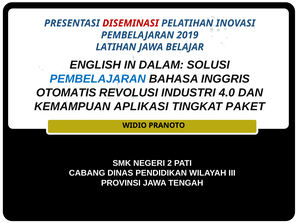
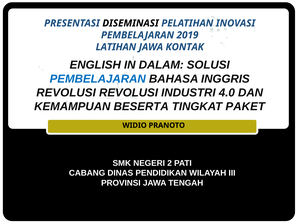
DISEMINASI colour: red -> black
BELAJAR: BELAJAR -> KONTAK
OTOMATIS at (66, 93): OTOMATIS -> REVOLUSI
APLIKASI: APLIKASI -> BESERTA
